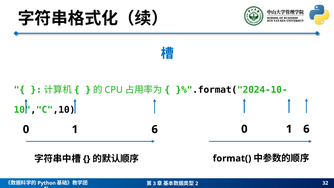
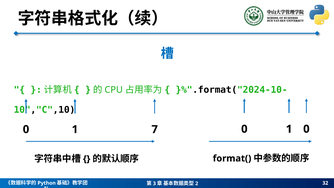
6 at (306, 129): 6 -> 0
6 at (155, 129): 6 -> 7
